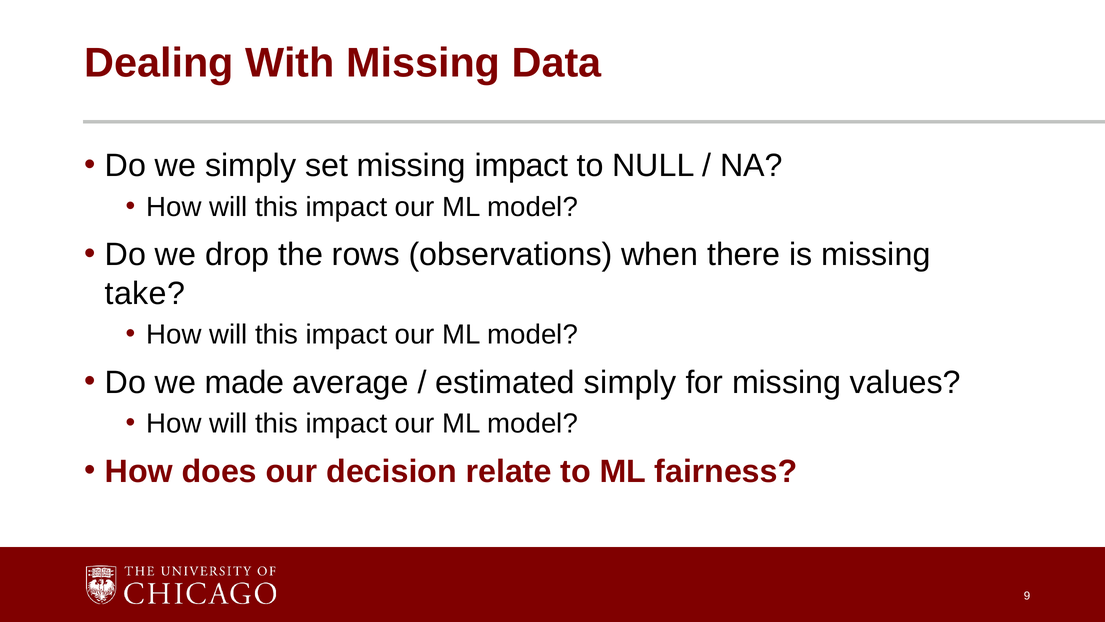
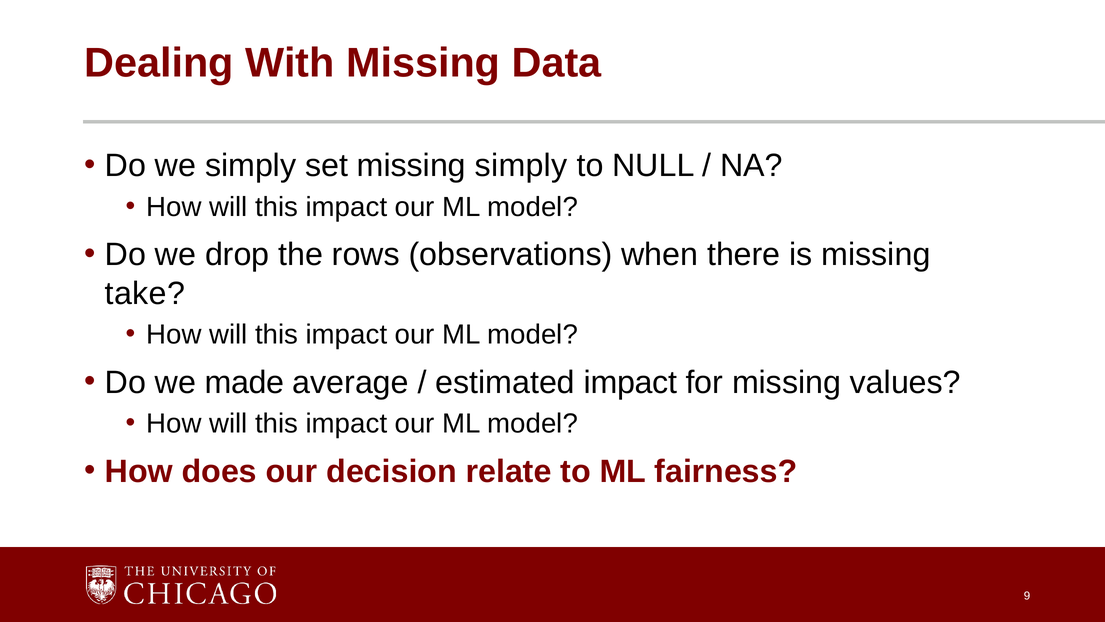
missing impact: impact -> simply
estimated simply: simply -> impact
